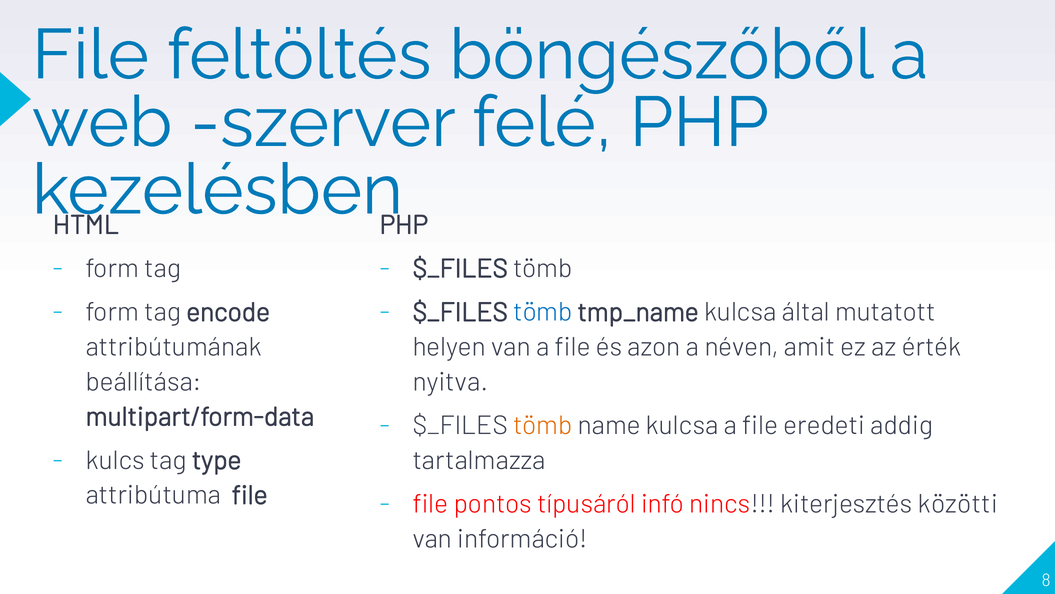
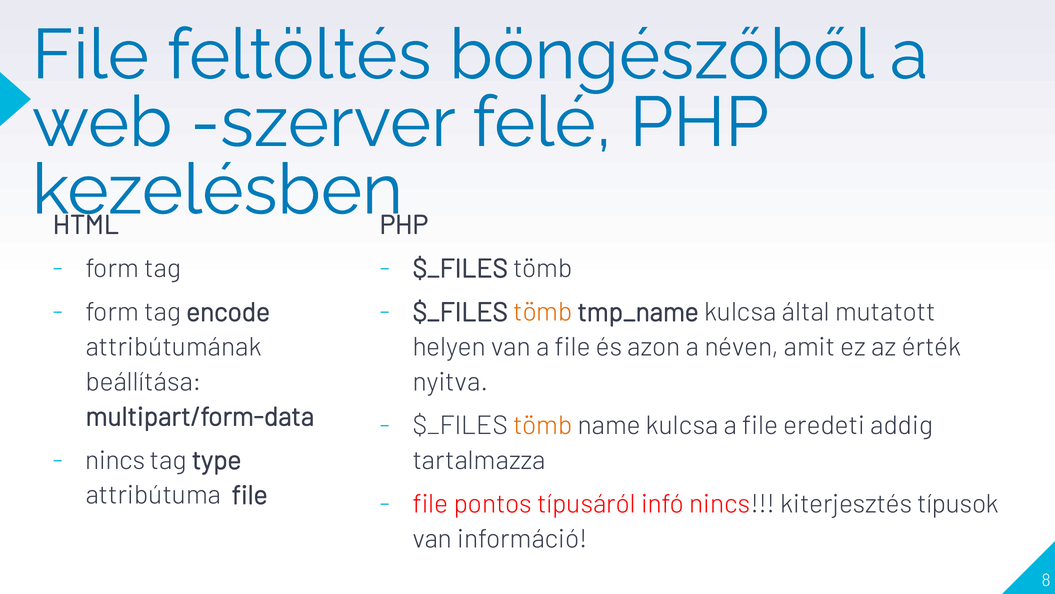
tömb at (543, 312) colour: blue -> orange
kulcs at (115, 460): kulcs -> nincs
közötti: közötti -> típusok
